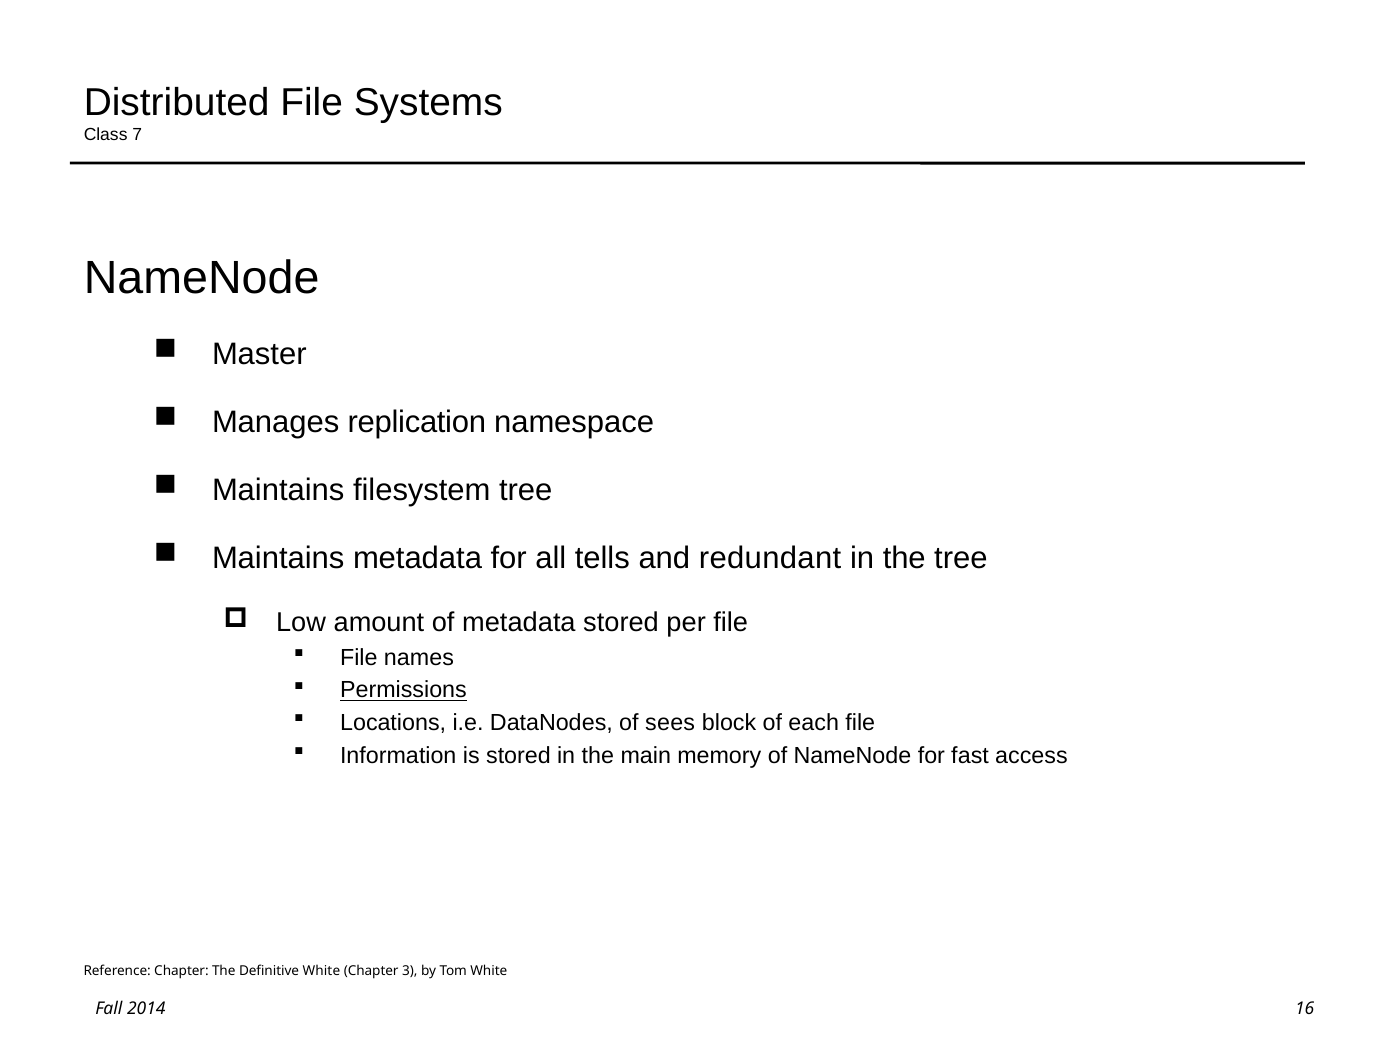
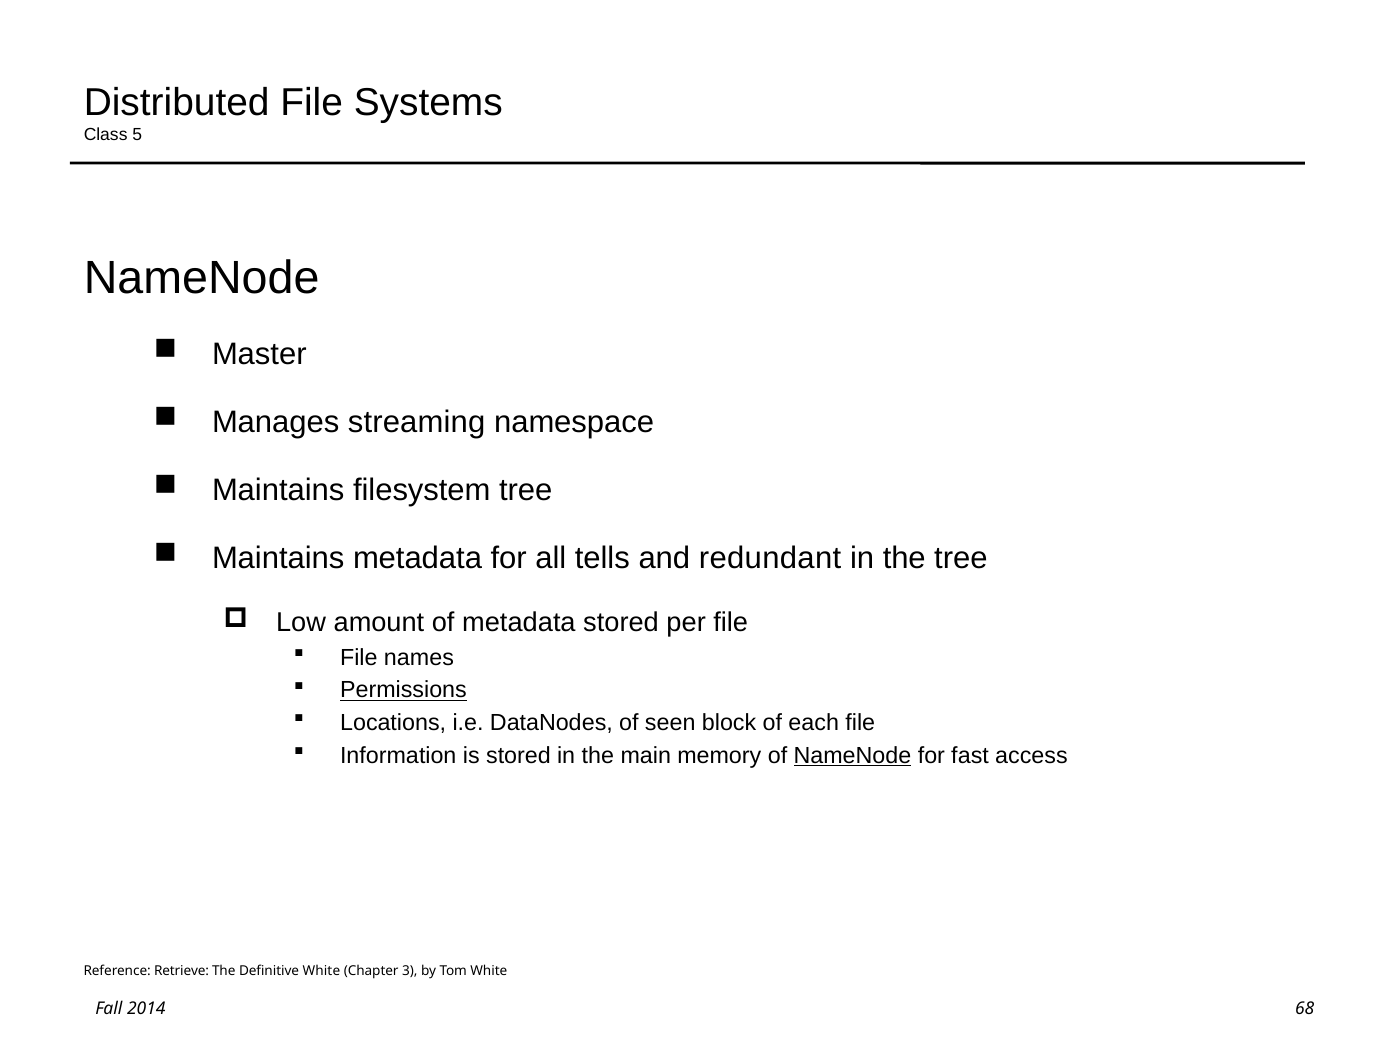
7: 7 -> 5
replication: replication -> streaming
sees: sees -> seen
NameNode at (852, 756) underline: none -> present
Reference Chapter: Chapter -> Retrieve
16: 16 -> 68
